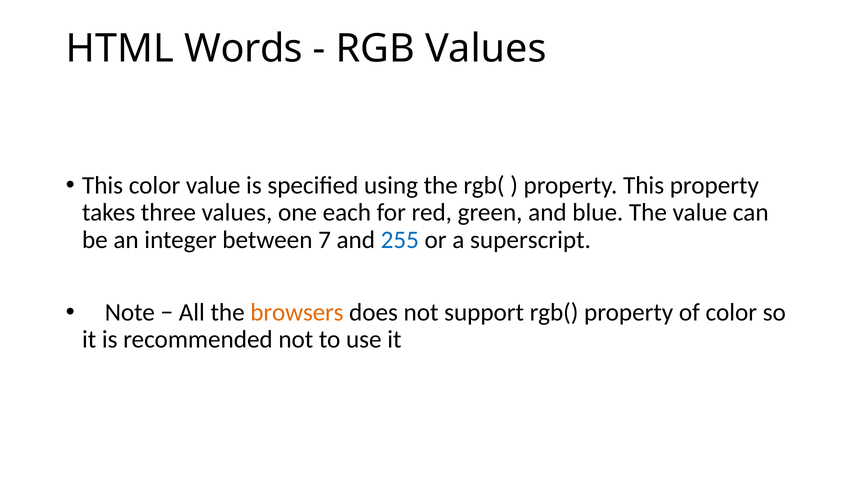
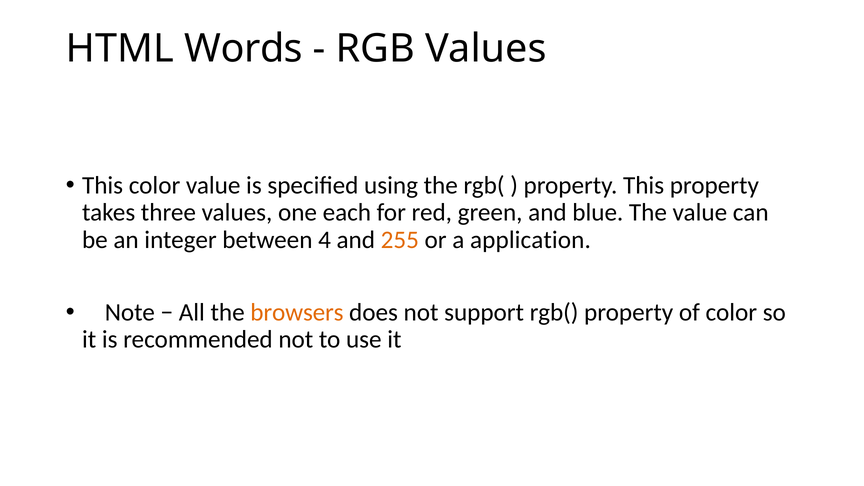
7: 7 -> 4
255 colour: blue -> orange
superscript: superscript -> application
